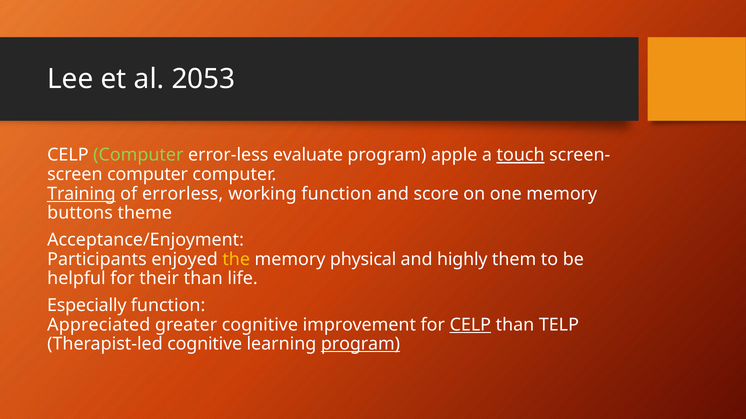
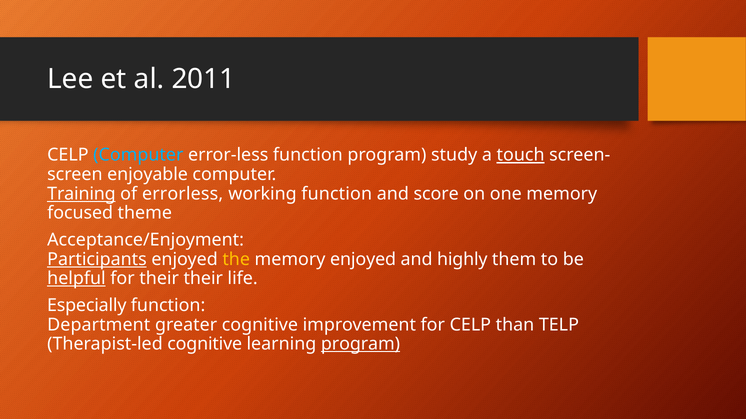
2053: 2053 -> 2011
Computer at (138, 155) colour: light green -> light blue
error-less evaluate: evaluate -> function
apple: apple -> study
computer at (148, 175): computer -> enjoyable
buttons: buttons -> focused
Participants underline: none -> present
memory physical: physical -> enjoyed
helpful underline: none -> present
their than: than -> their
Appreciated: Appreciated -> Department
CELP at (470, 325) underline: present -> none
